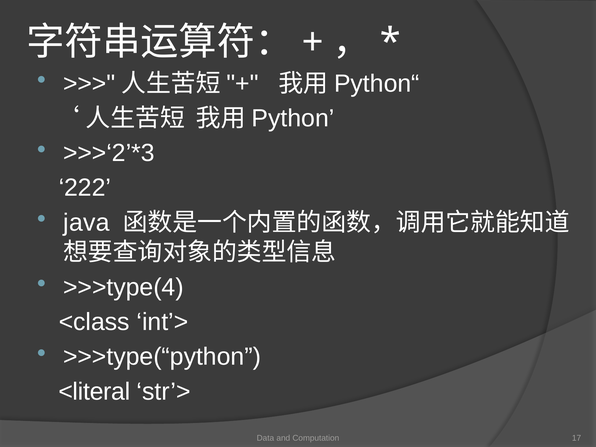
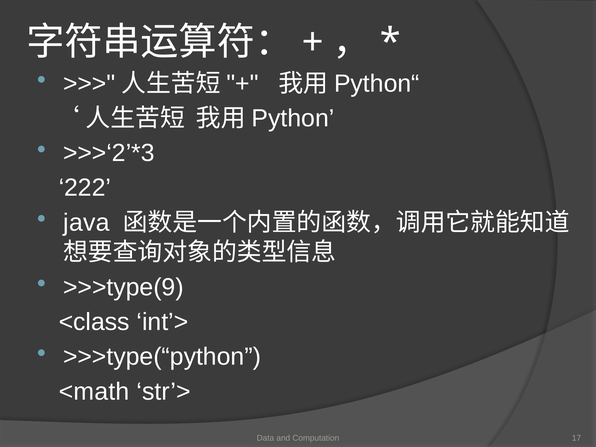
>>>type(4: >>>type(4 -> >>>type(9
<literal: <literal -> <math
